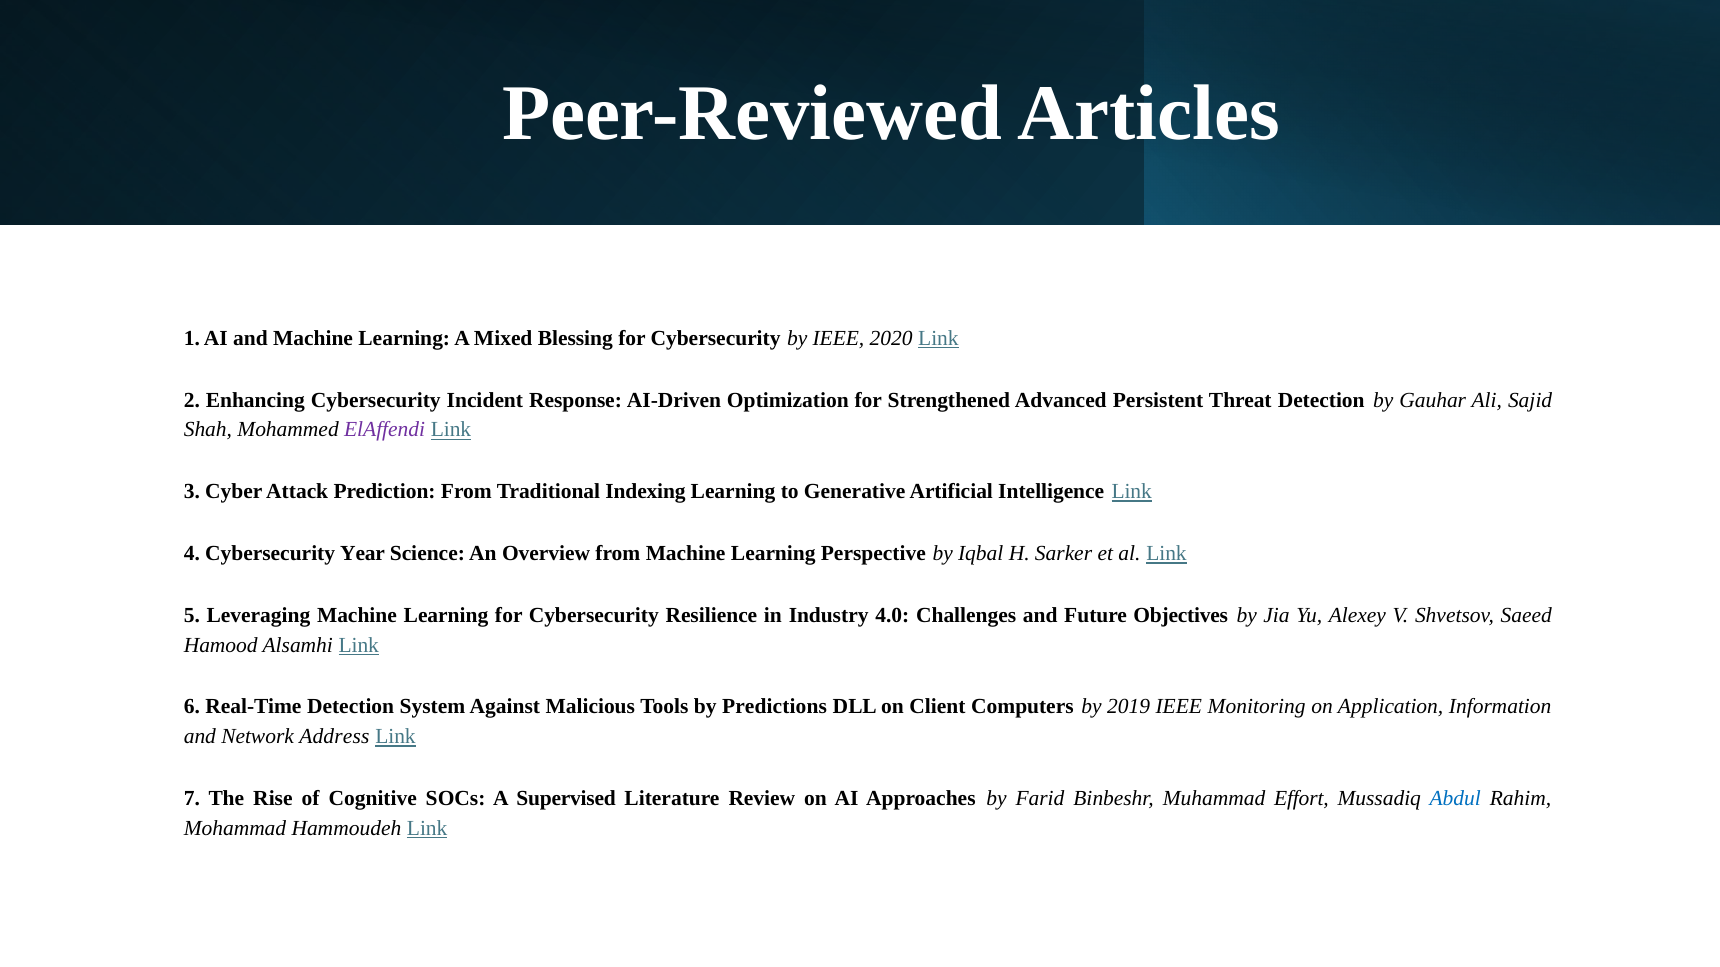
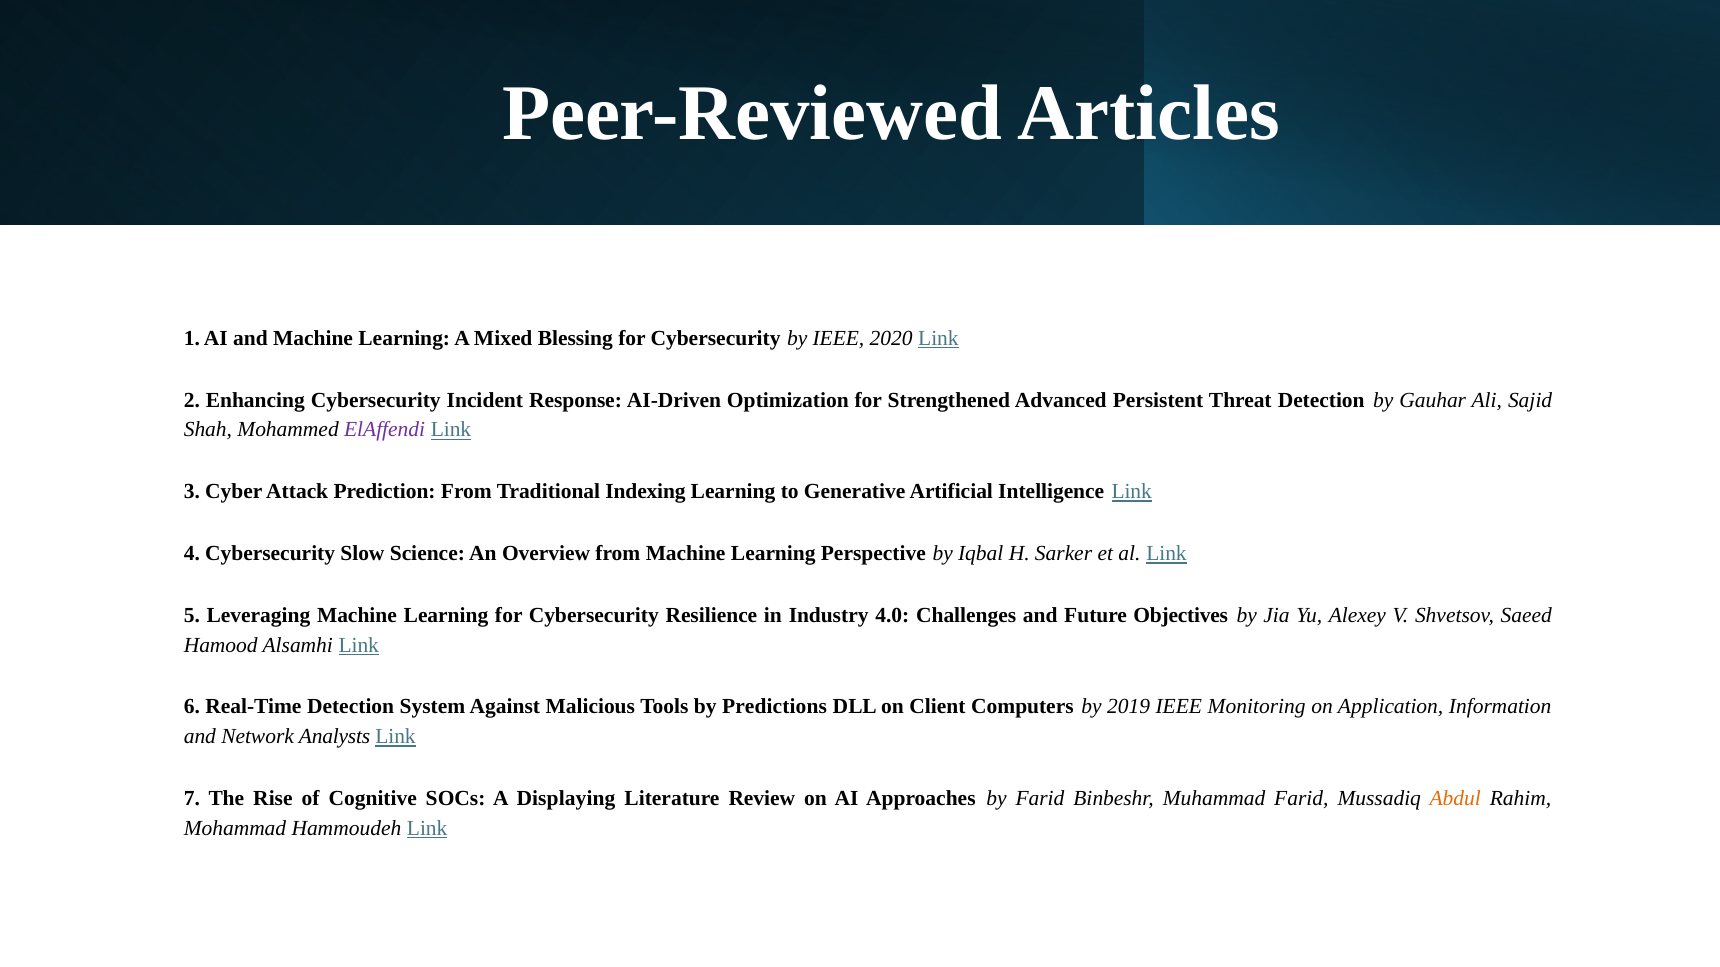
Year: Year -> Slow
Address: Address -> Analysts
Supervised: Supervised -> Displaying
Muhammad Effort: Effort -> Farid
Abdul colour: blue -> orange
